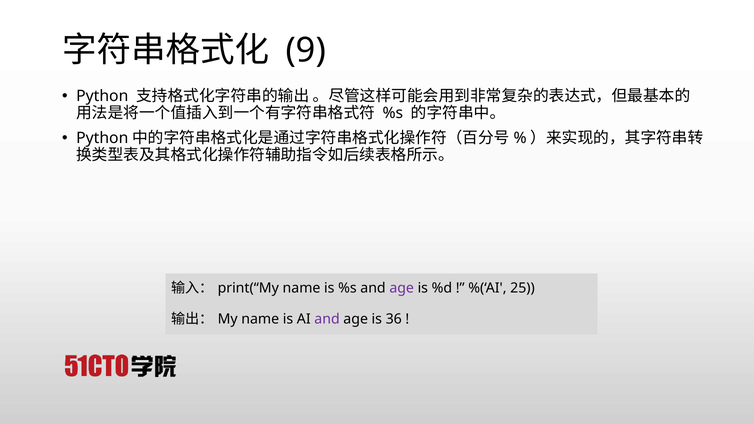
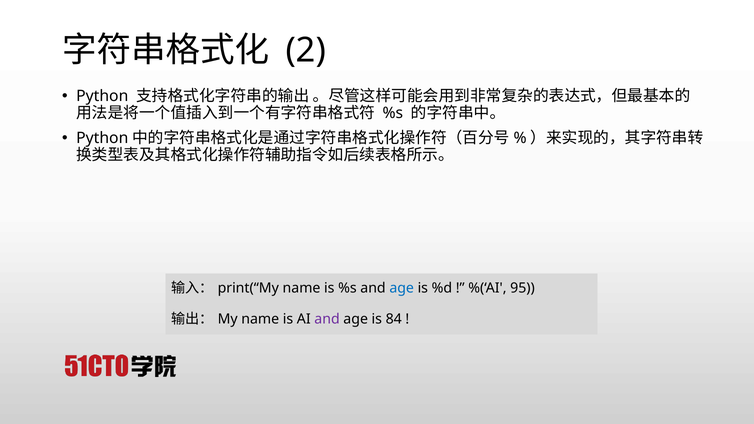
9: 9 -> 2
age at (402, 288) colour: purple -> blue
25: 25 -> 95
36: 36 -> 84
